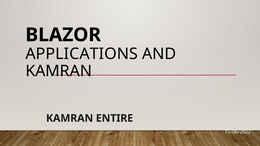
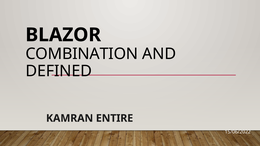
APPLICATIONS: APPLICATIONS -> COMBINATION
KAMRAN at (59, 71): KAMRAN -> DEFINED
